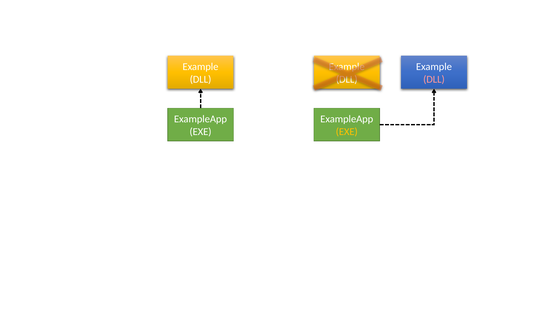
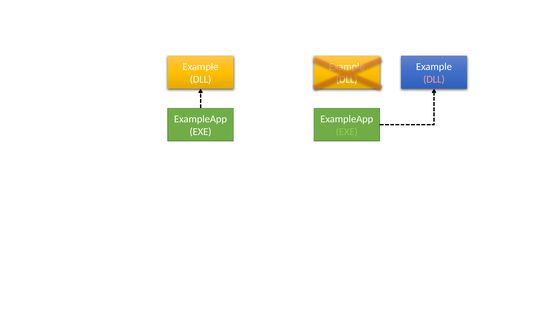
EXE at (347, 132) colour: yellow -> light green
